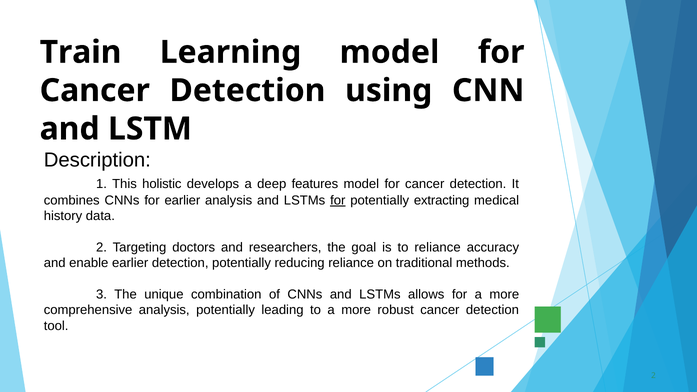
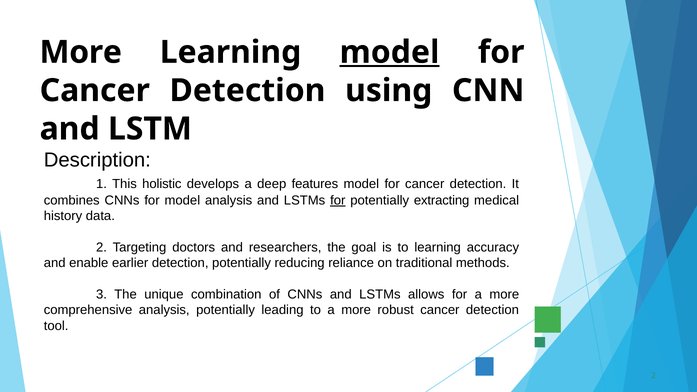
Train at (81, 52): Train -> More
model at (390, 52) underline: none -> present
for earlier: earlier -> model
to reliance: reliance -> learning
